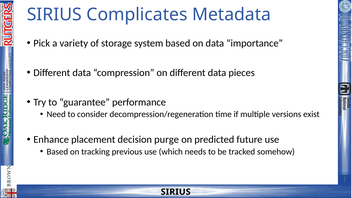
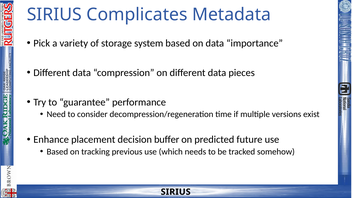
purge: purge -> buffer
